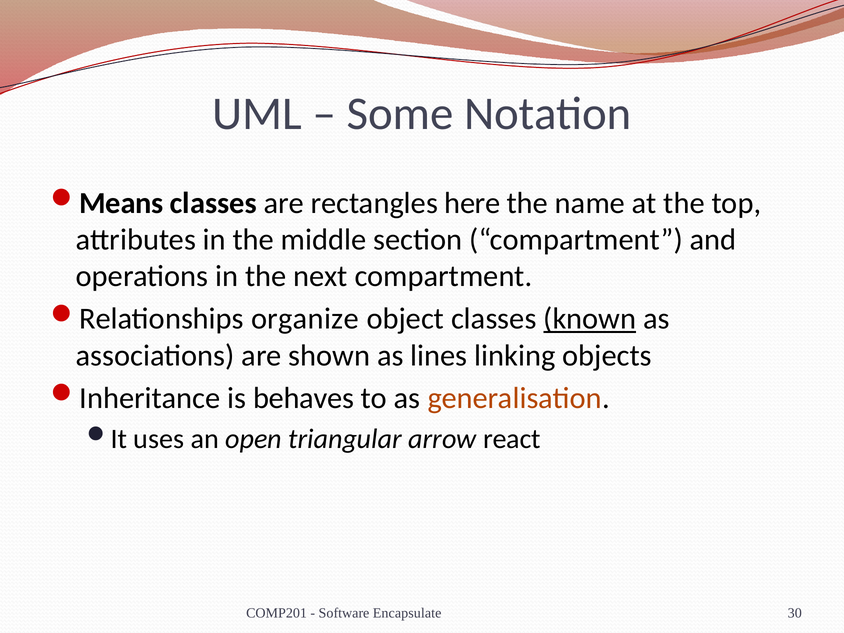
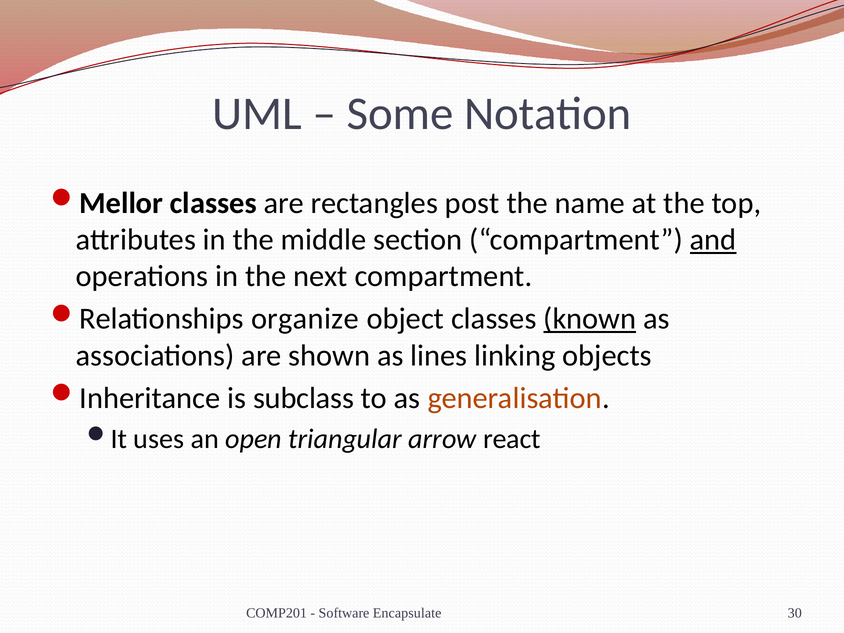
Means: Means -> Mellor
here: here -> post
and underline: none -> present
behaves: behaves -> subclass
